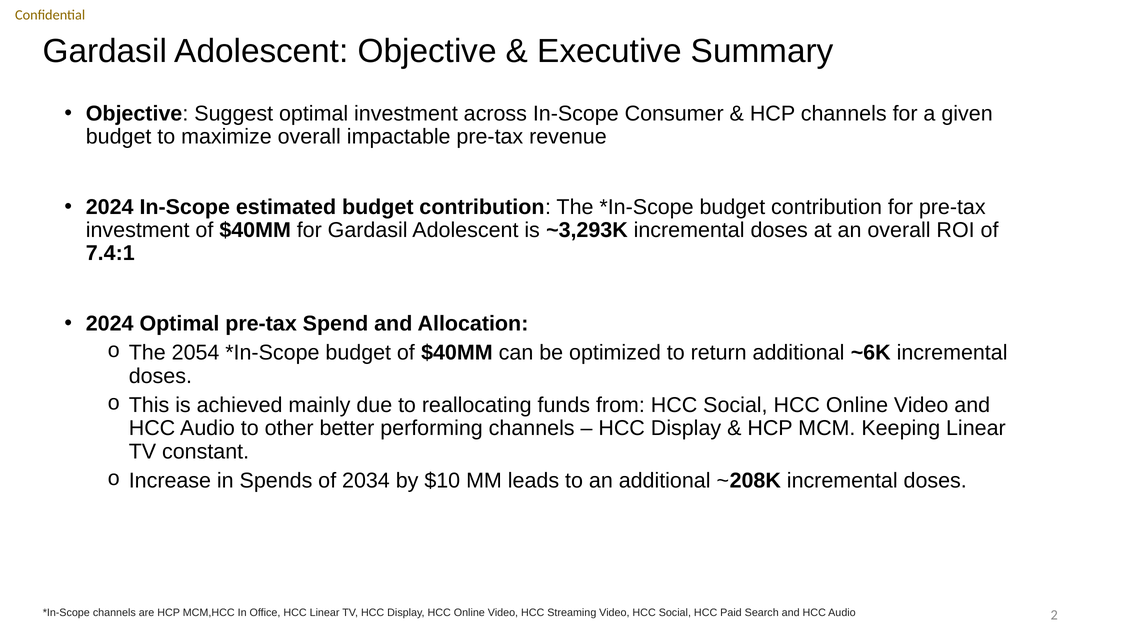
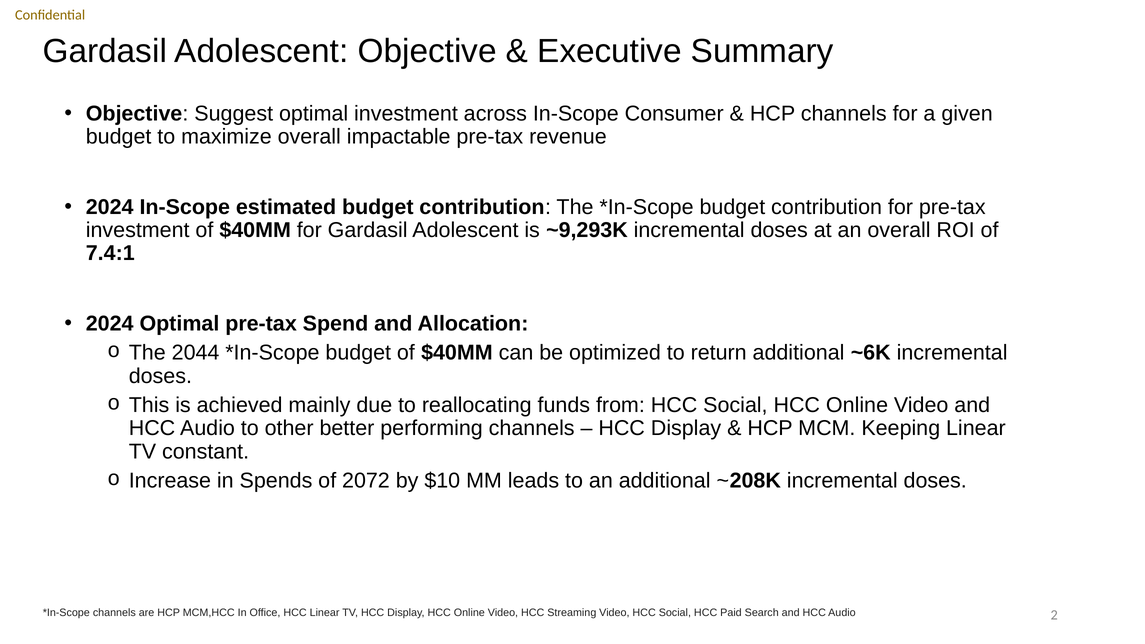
~3,293K: ~3,293K -> ~9,293K
2054: 2054 -> 2044
2034: 2034 -> 2072
